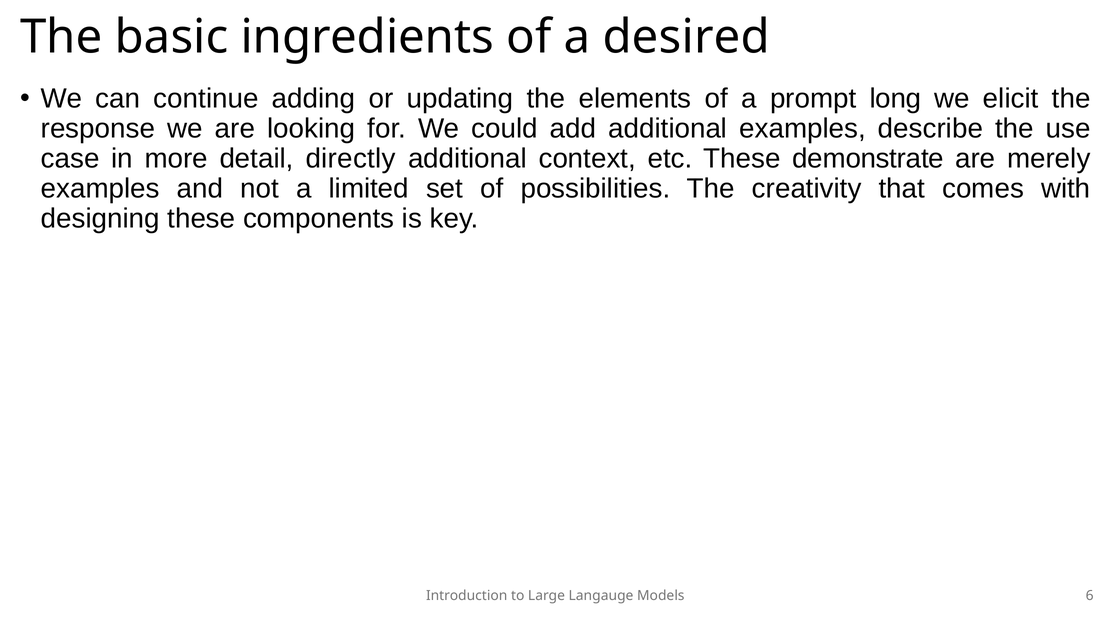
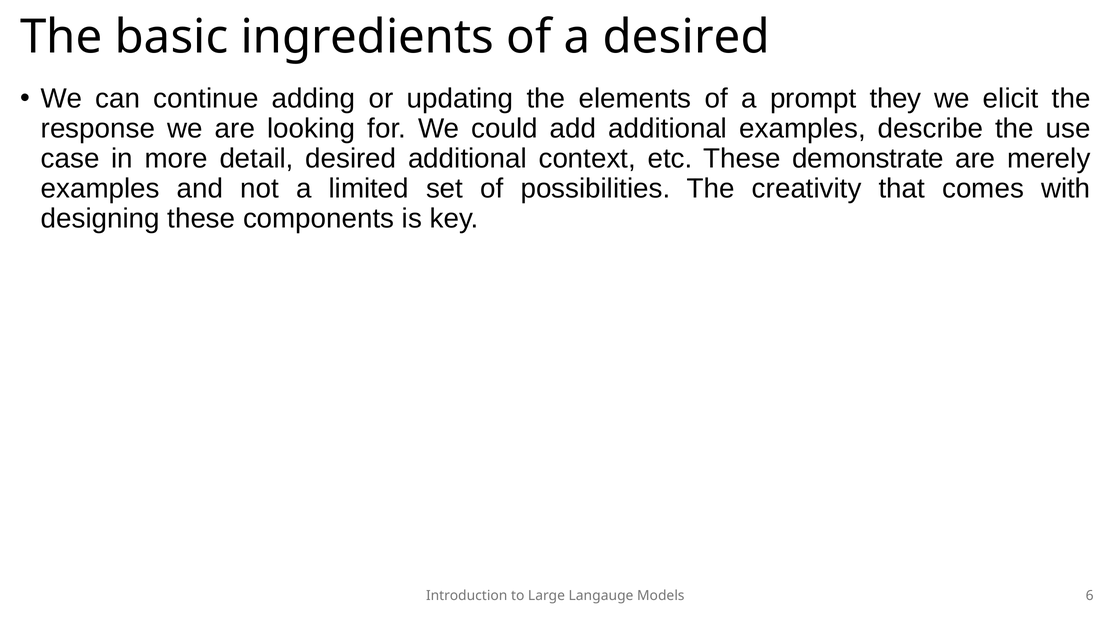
long: long -> they
detail directly: directly -> desired
